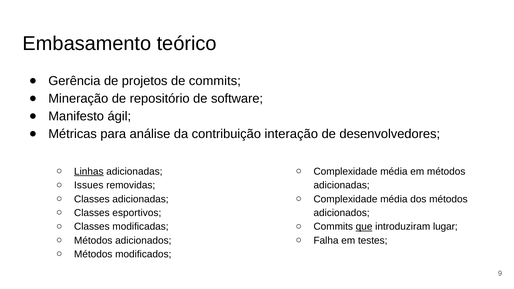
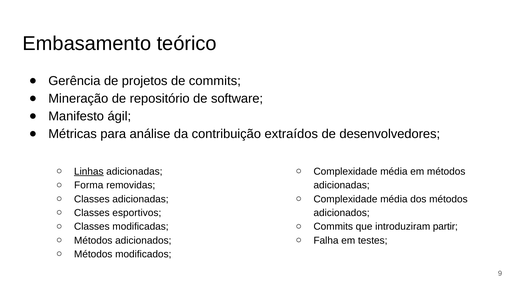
interação: interação -> extraídos
Issues: Issues -> Forma
que underline: present -> none
lugar: lugar -> partir
